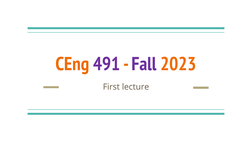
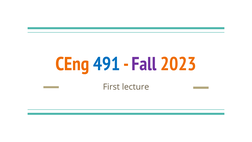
491 colour: purple -> blue
